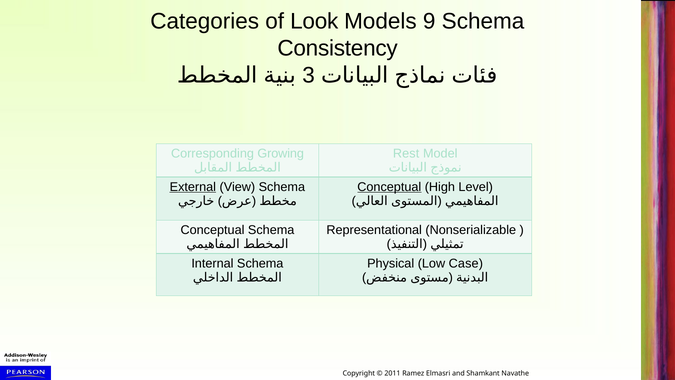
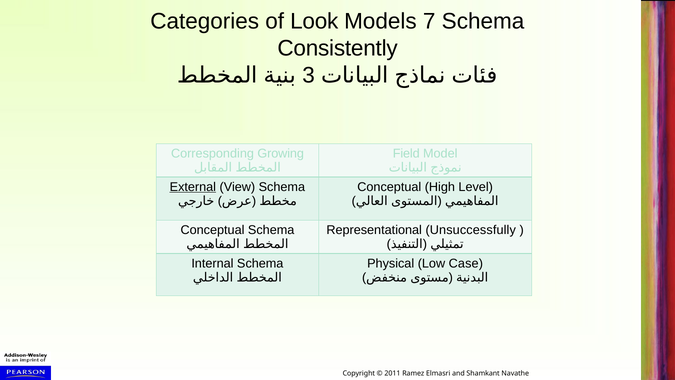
9: 9 -> 7
Consistency: Consistency -> Consistently
Rest: Rest -> Field
Conceptual at (389, 187) underline: present -> none
Nonserializable: Nonserializable -> Unsuccessfully
